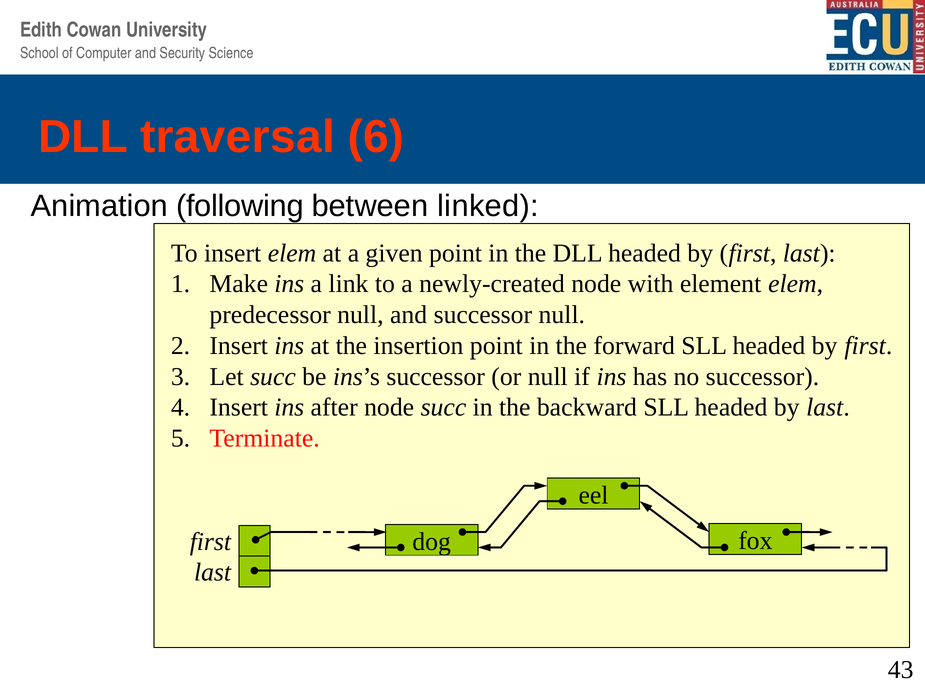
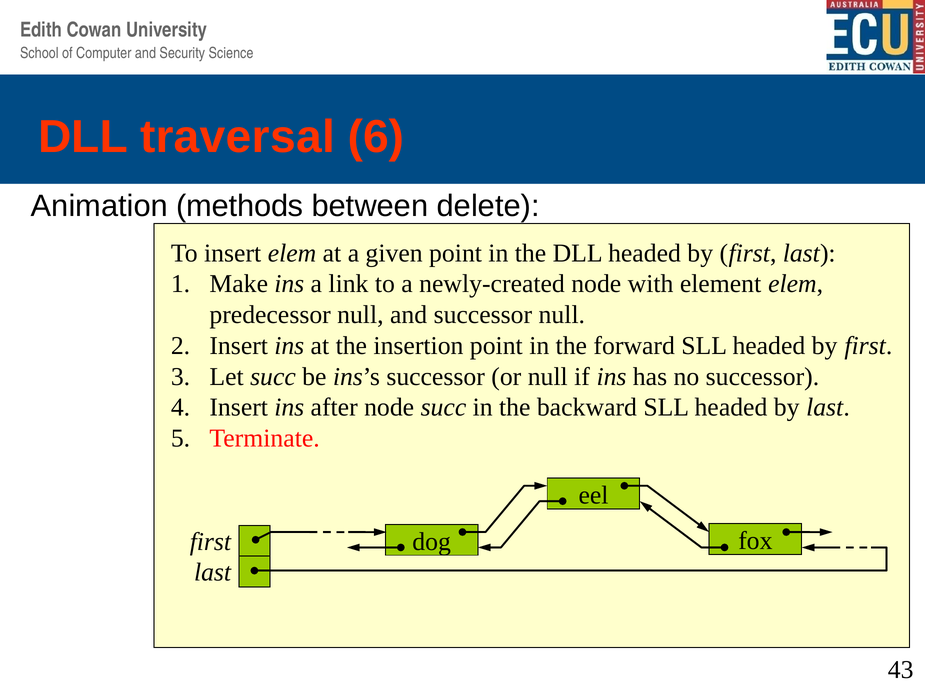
following: following -> methods
linked: linked -> delete
